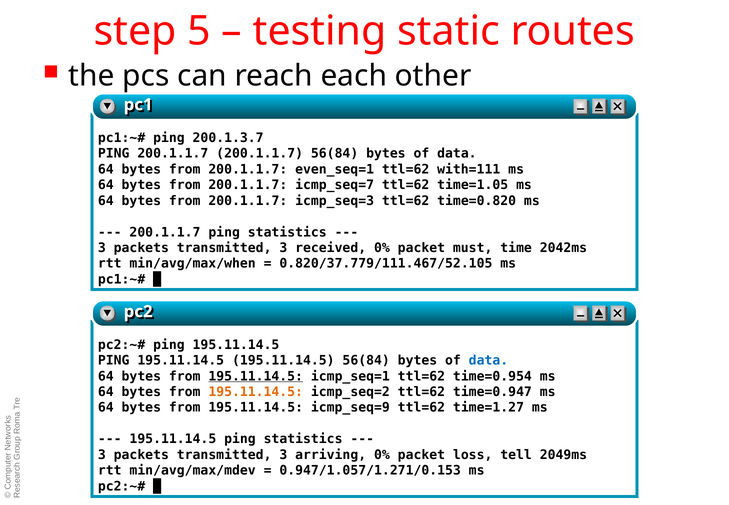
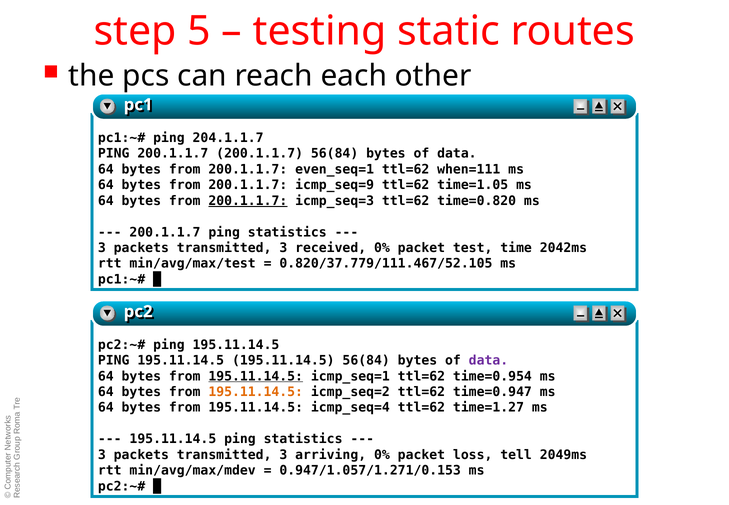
200.1.3.7: 200.1.3.7 -> 204.1.1.7
with=111: with=111 -> when=111
icmp_seq=7: icmp_seq=7 -> icmp_seq=9
200.1.1.7 at (248, 201) underline: none -> present
must: must -> test
min/avg/max/when: min/avg/max/when -> min/avg/max/test
data at (488, 360) colour: blue -> purple
icmp_seq=9: icmp_seq=9 -> icmp_seq=4
